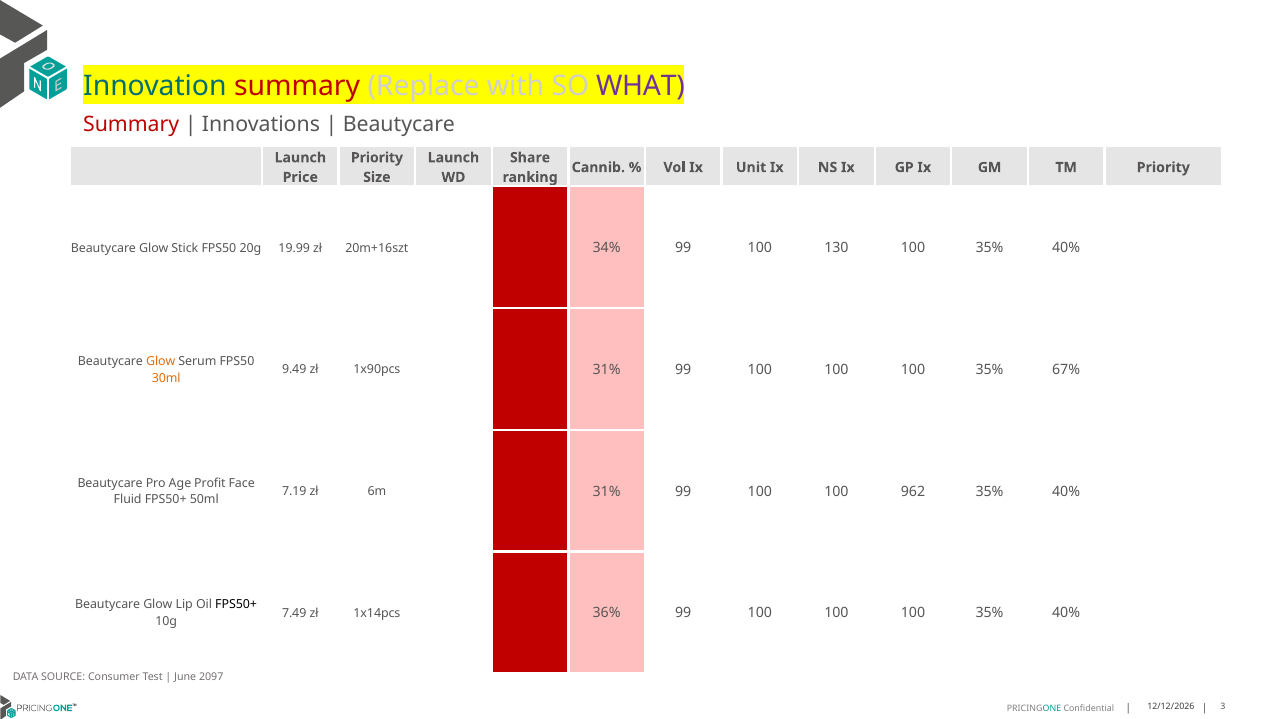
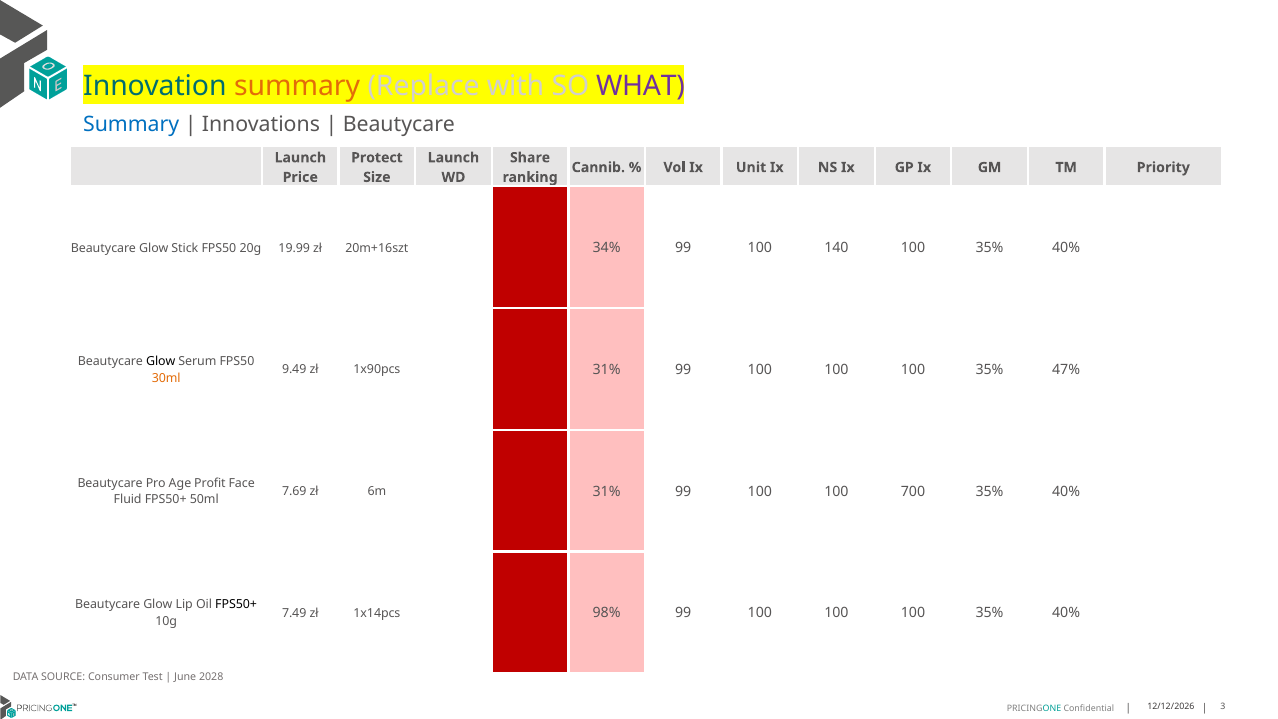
summary at (297, 86) colour: red -> orange
Summary at (131, 125) colour: red -> blue
Priority at (377, 158): Priority -> Protect
130: 130 -> 140
Glow at (161, 361) colour: orange -> black
67%: 67% -> 47%
7.19: 7.19 -> 7.69
962: 962 -> 700
36%: 36% -> 98%
2097: 2097 -> 2028
